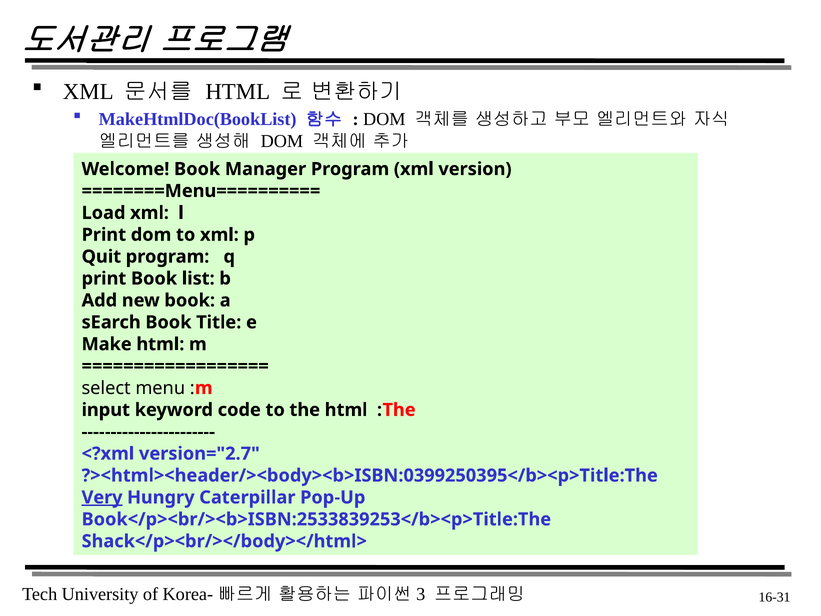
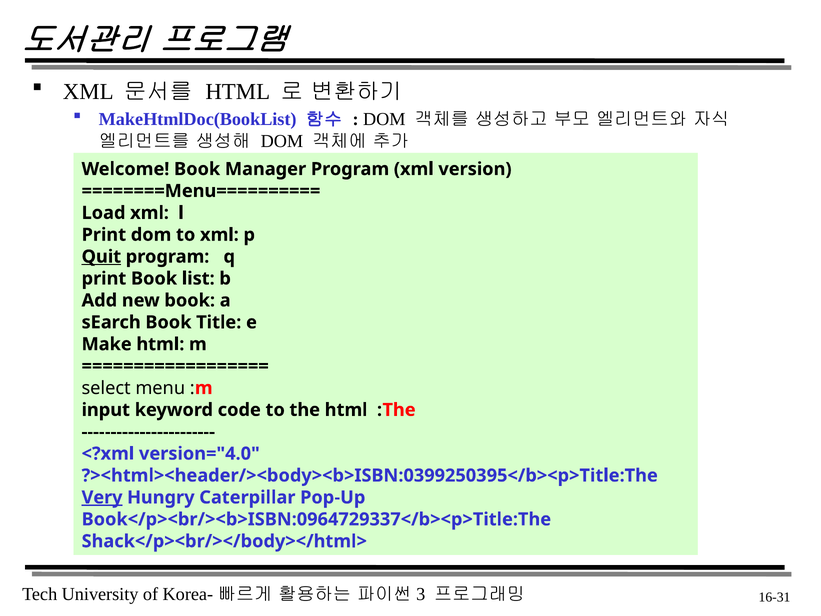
Quit underline: none -> present
version="2.7: version="2.7 -> version="4.0
Book</p><br/><b>ISBN:2533839253</b><p>Title:The: Book</p><br/><b>ISBN:2533839253</b><p>Title:The -> Book</p><br/><b>ISBN:0964729337</b><p>Title:The
